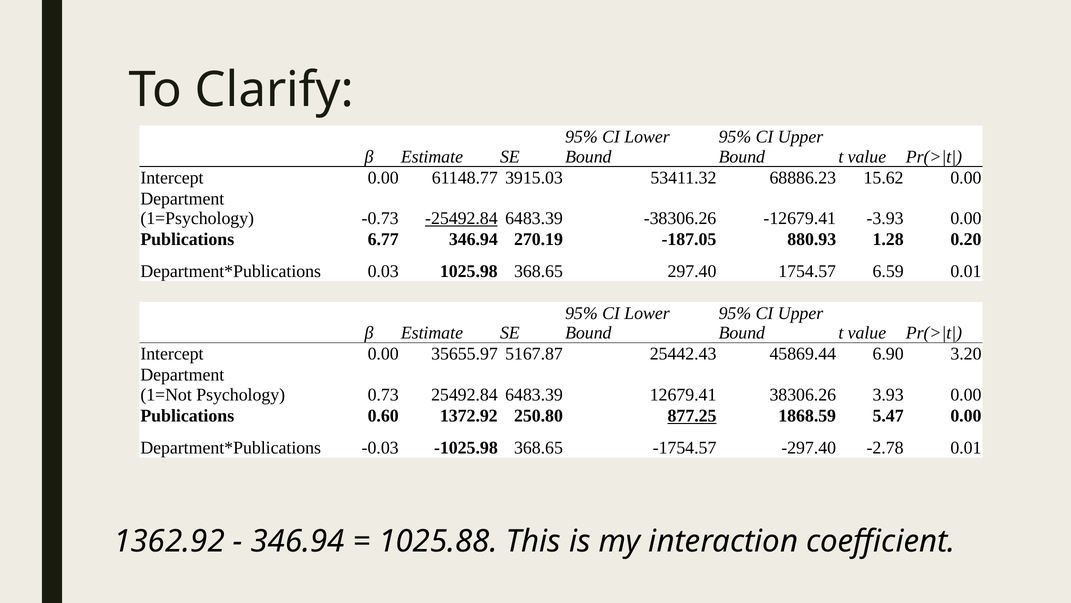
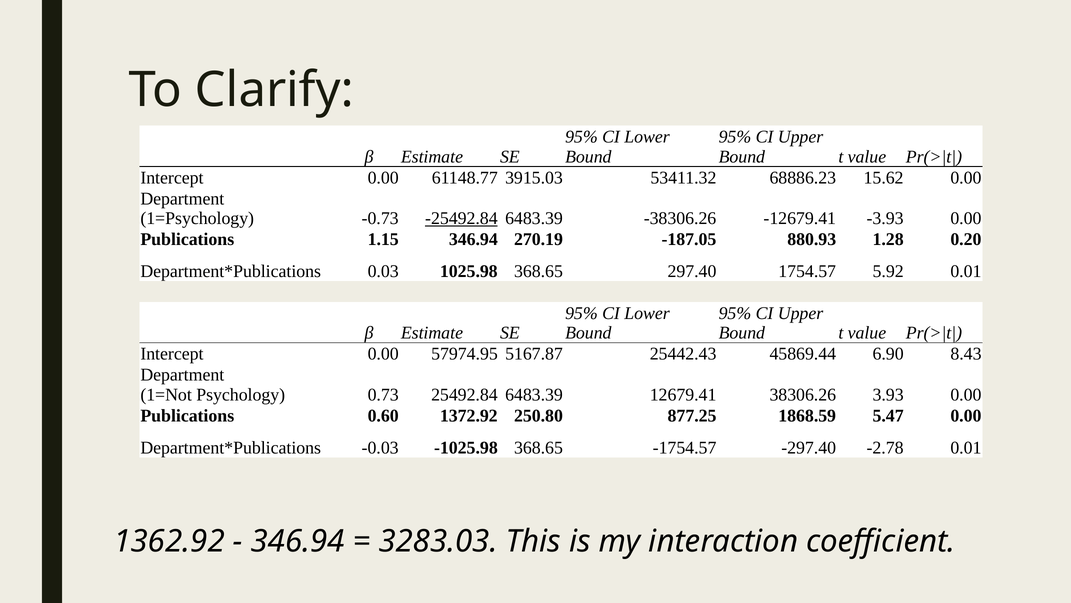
6.77: 6.77 -> 1.15
6.59: 6.59 -> 5.92
35655.97: 35655.97 -> 57974.95
3.20: 3.20 -> 8.43
877.25 underline: present -> none
1025.88: 1025.88 -> 3283.03
